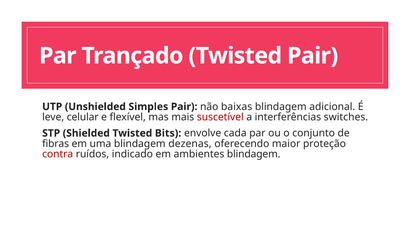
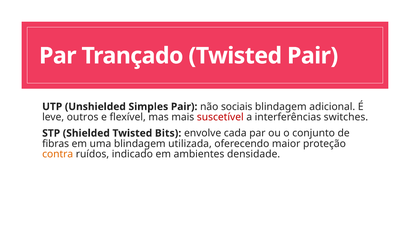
baixas: baixas -> sociais
celular: celular -> outros
dezenas: dezenas -> utilizada
contra colour: red -> orange
ambientes blindagem: blindagem -> densidade
